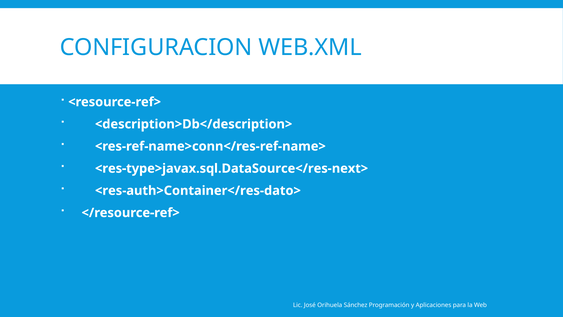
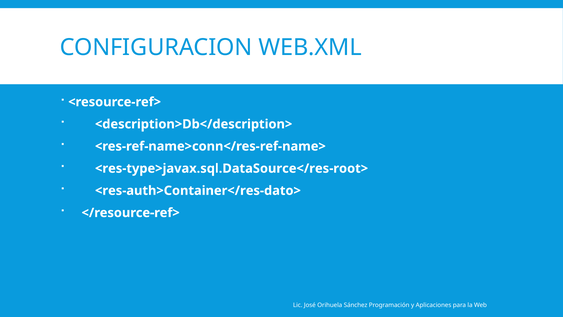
<res-type>javax.sql.DataSource</res-next>: <res-type>javax.sql.DataSource</res-next> -> <res-type>javax.sql.DataSource</res-root>
